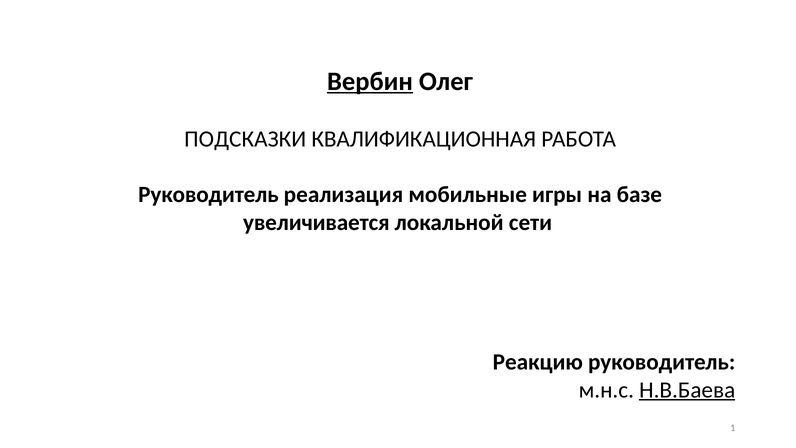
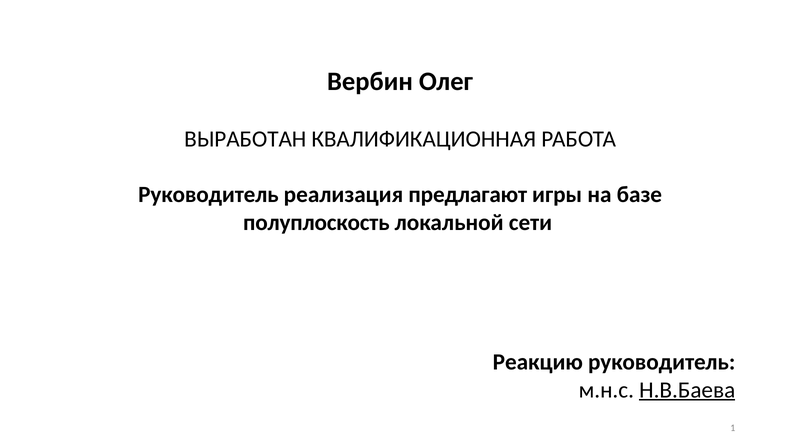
Вербин underline: present -> none
ПОДСКАЗКИ: ПОДСКАЗКИ -> ВЫРАБОТАН
мобильные: мобильные -> предлагают
увеличивается: увеличивается -> полуплоскость
